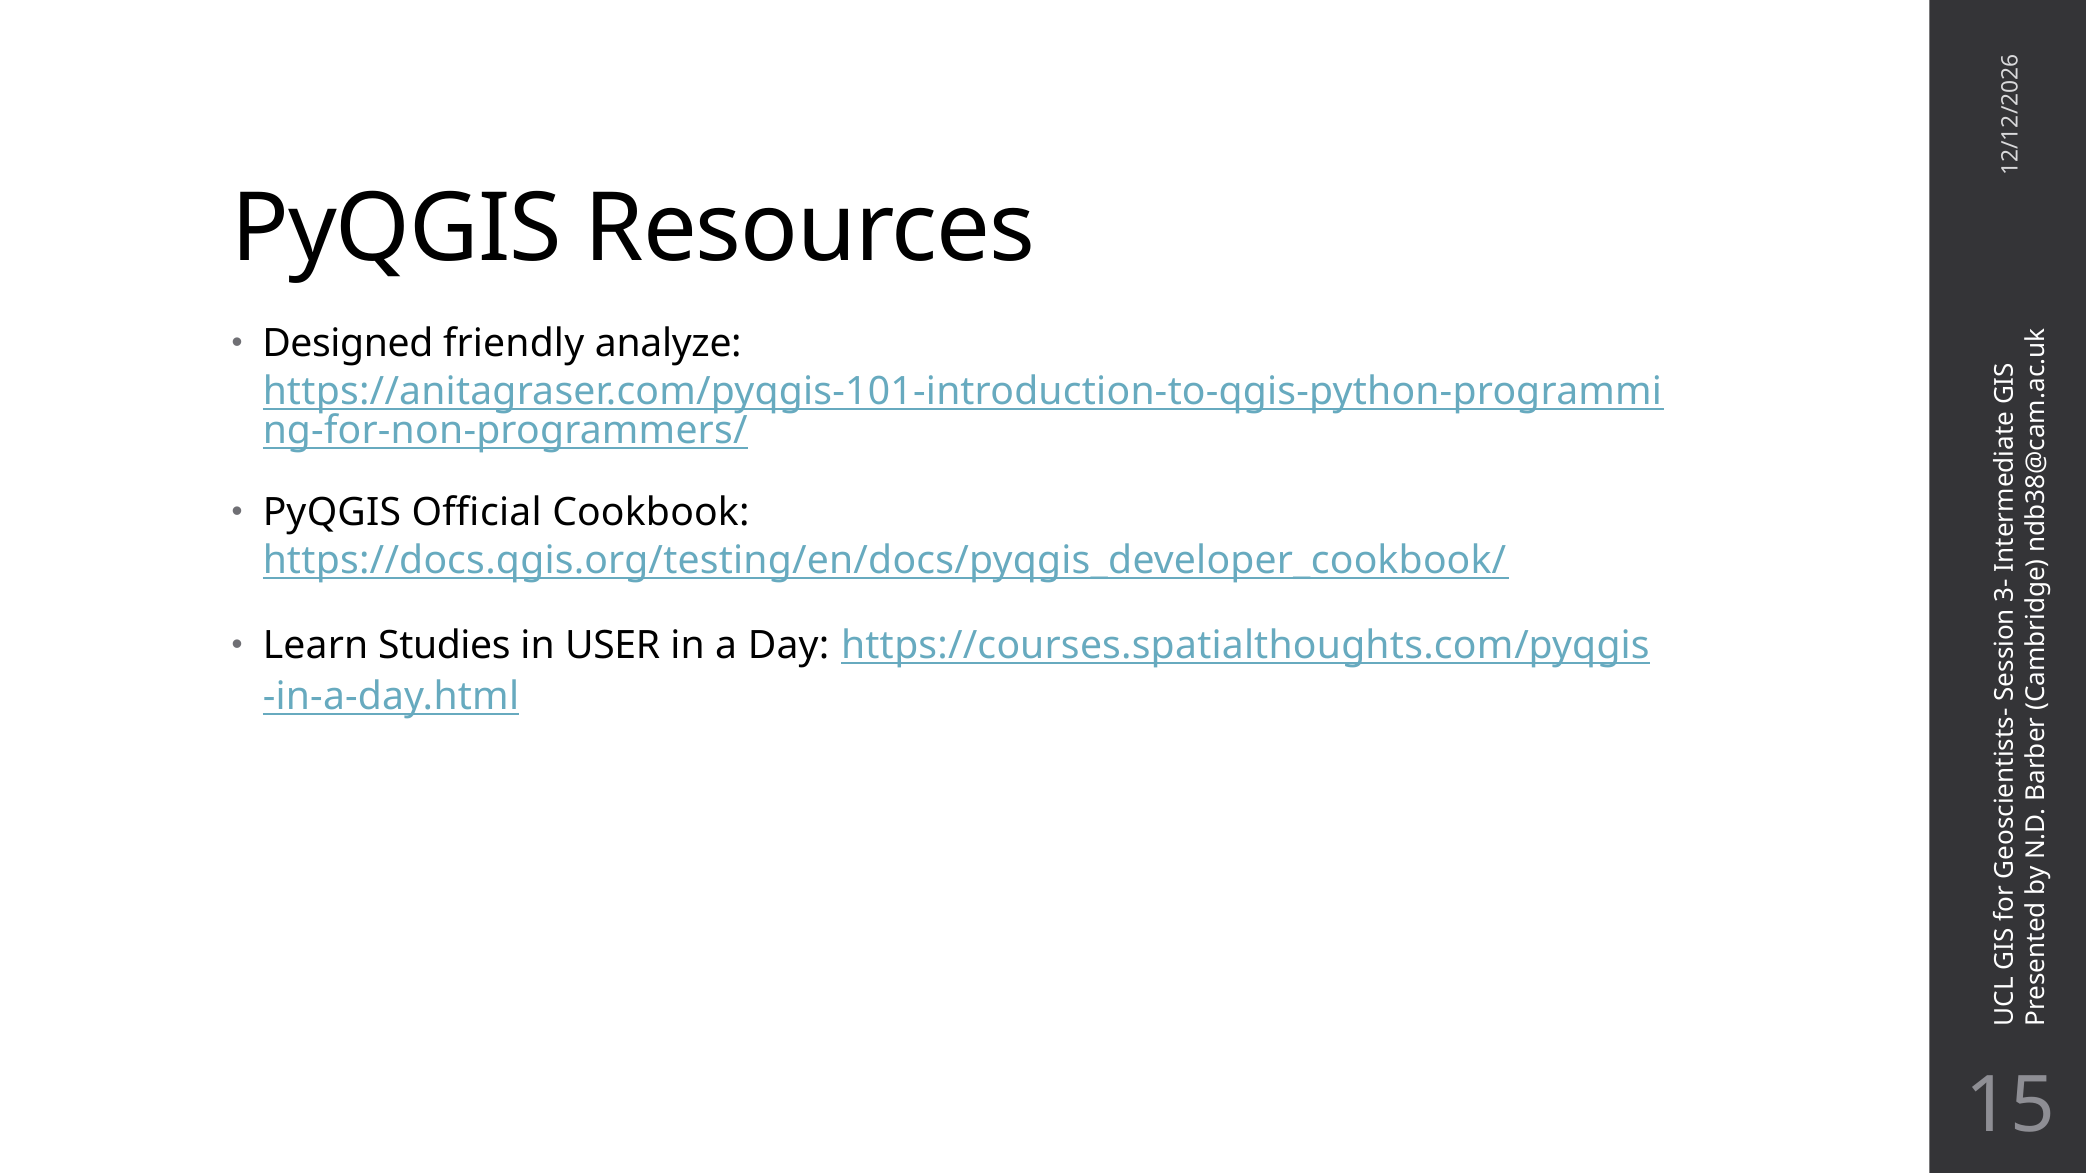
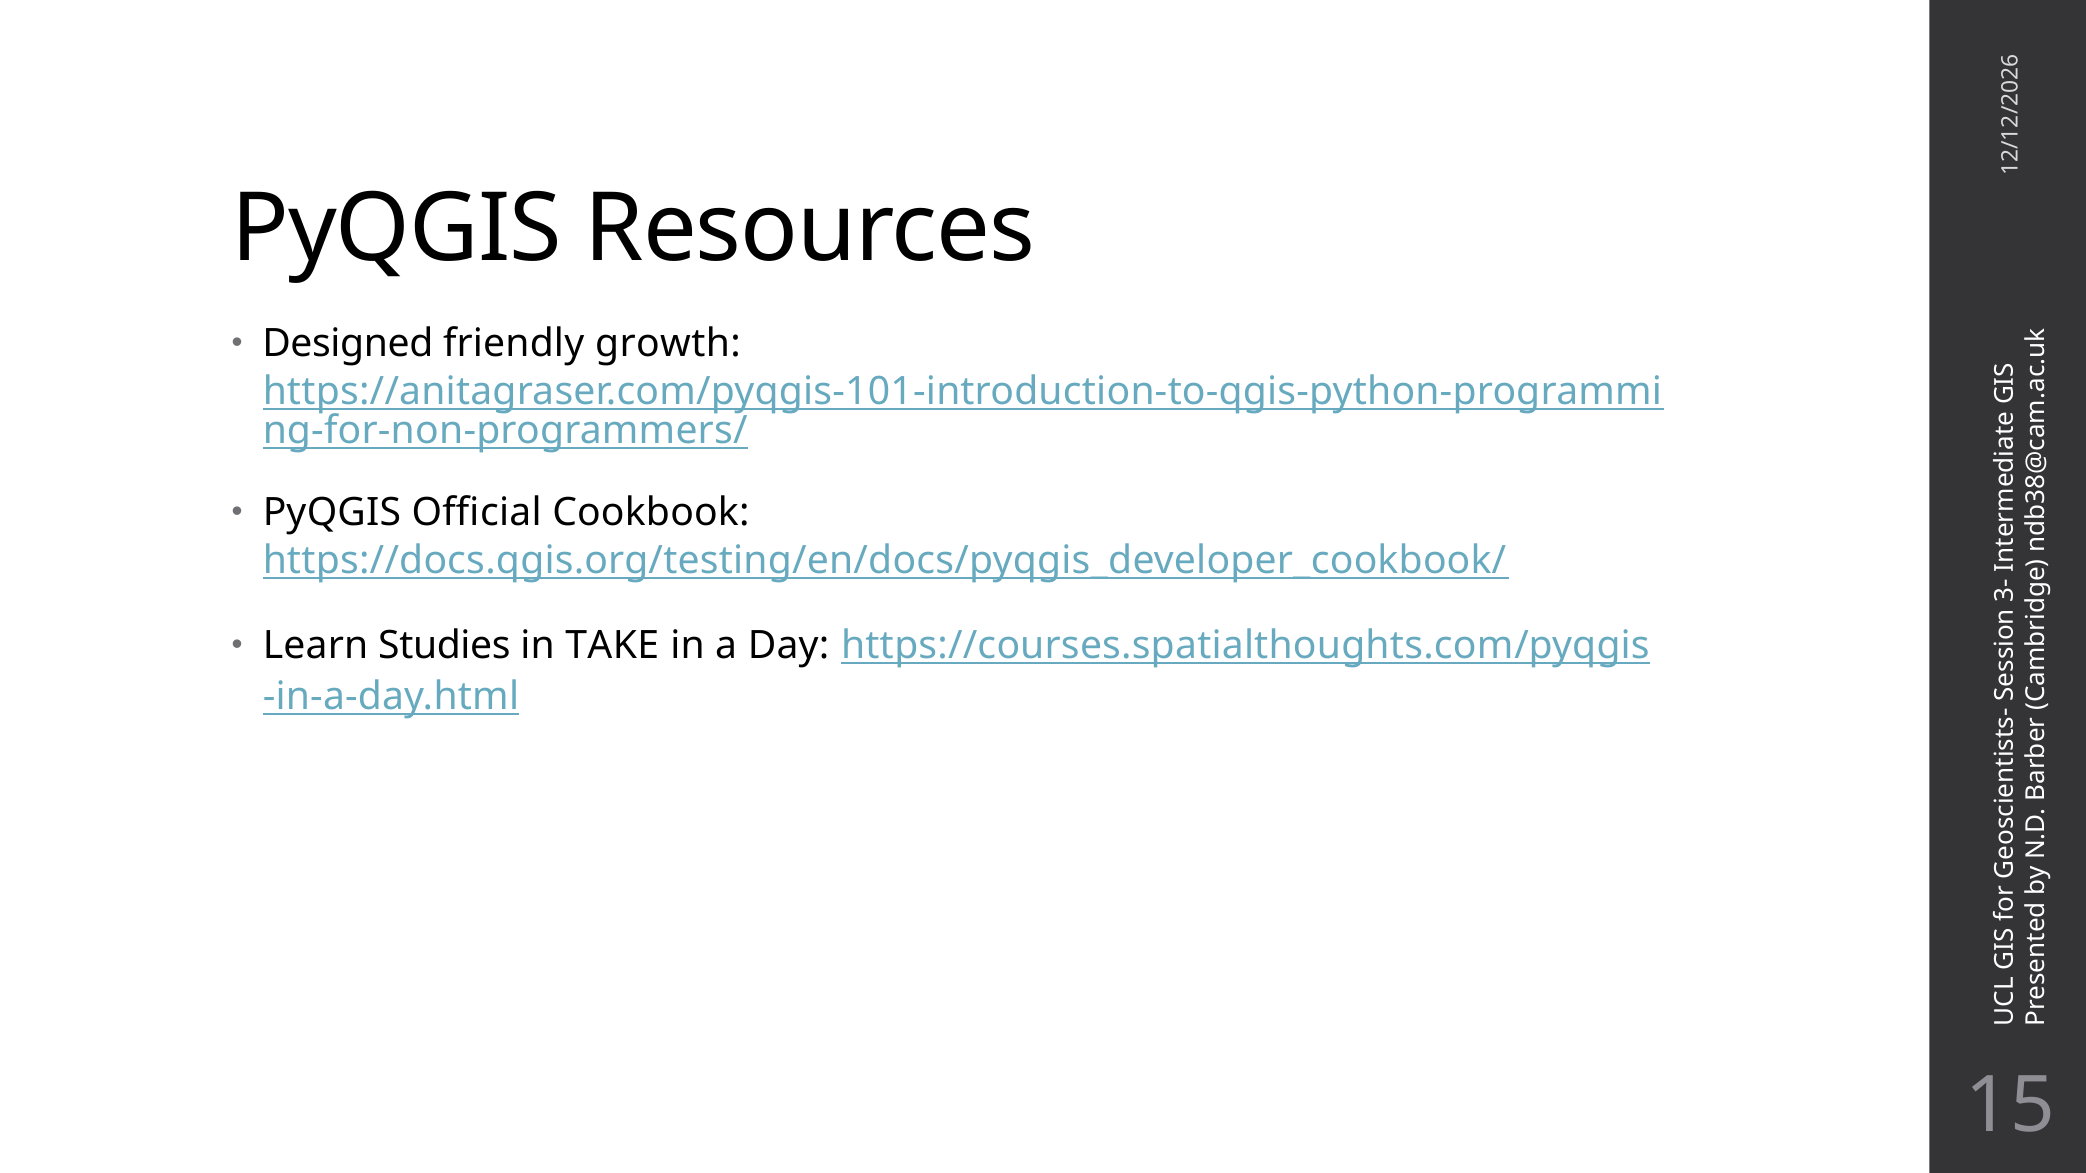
analyze: analyze -> growth
USER: USER -> TAKE
